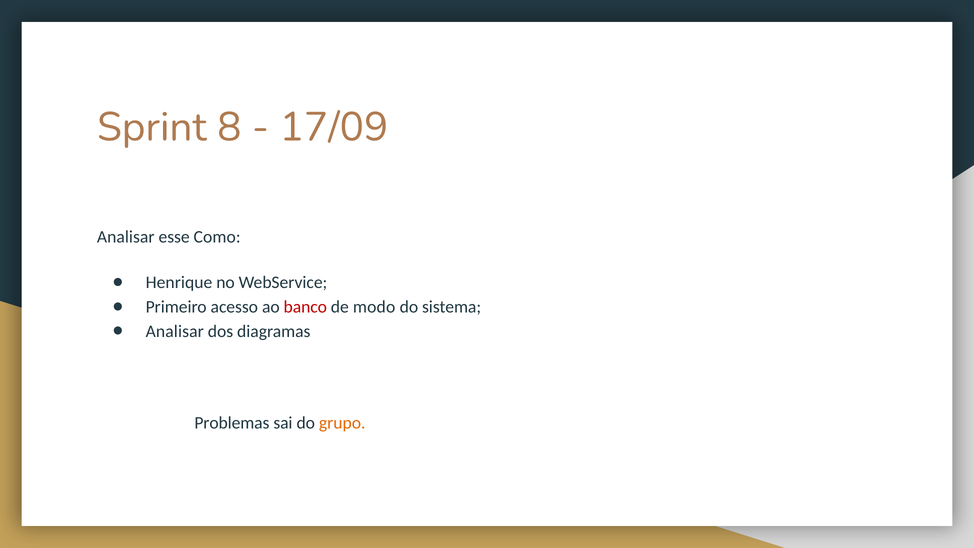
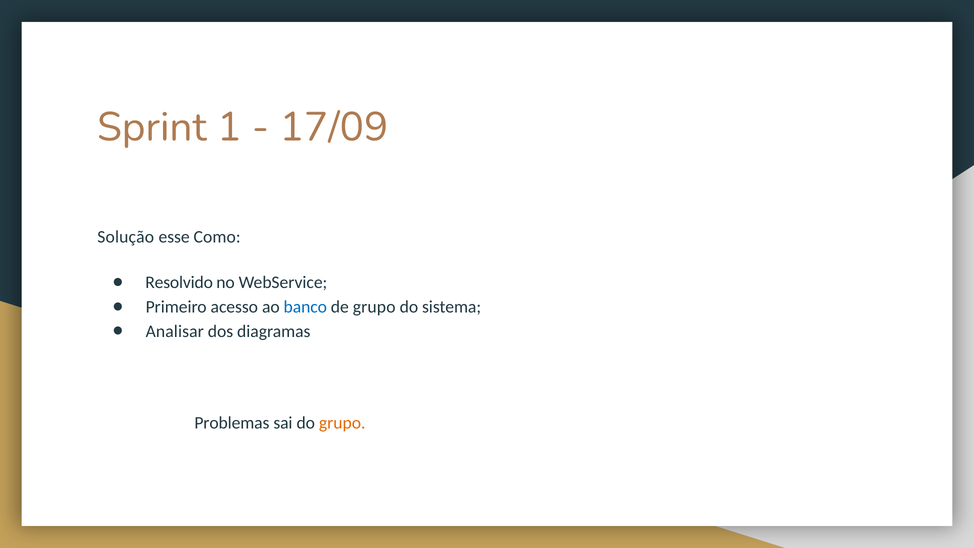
8: 8 -> 1
Analisar at (126, 237): Analisar -> Solução
Henrique: Henrique -> Resolvido
banco colour: red -> blue
de modo: modo -> grupo
